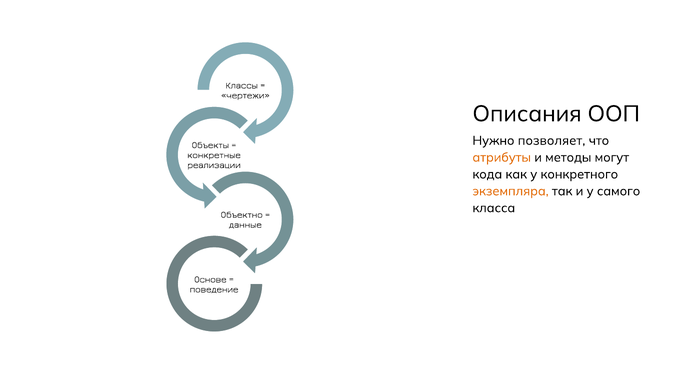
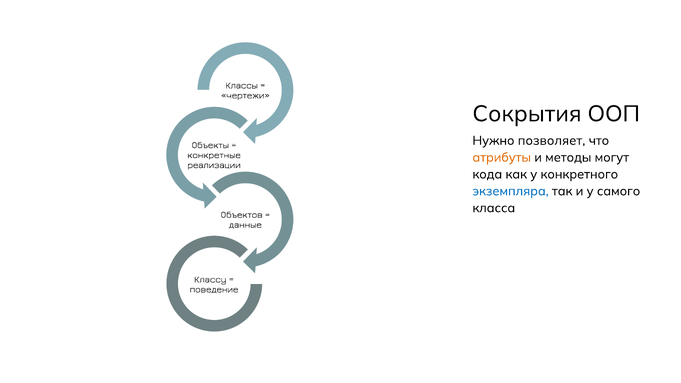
Описания: Описания -> Сокрытия
экземпляра colour: orange -> blue
Объектно: Объектно -> Объектов
Основе: Основе -> Классу
